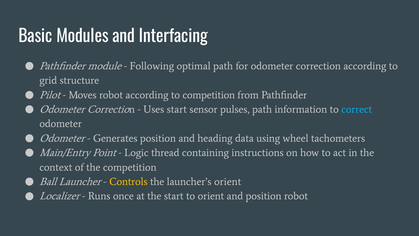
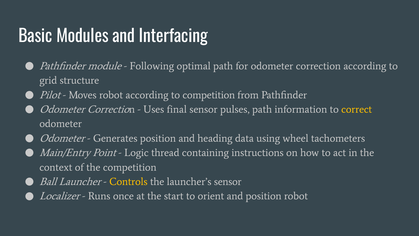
Uses start: start -> final
correct colour: light blue -> yellow
launcher’s orient: orient -> sensor
